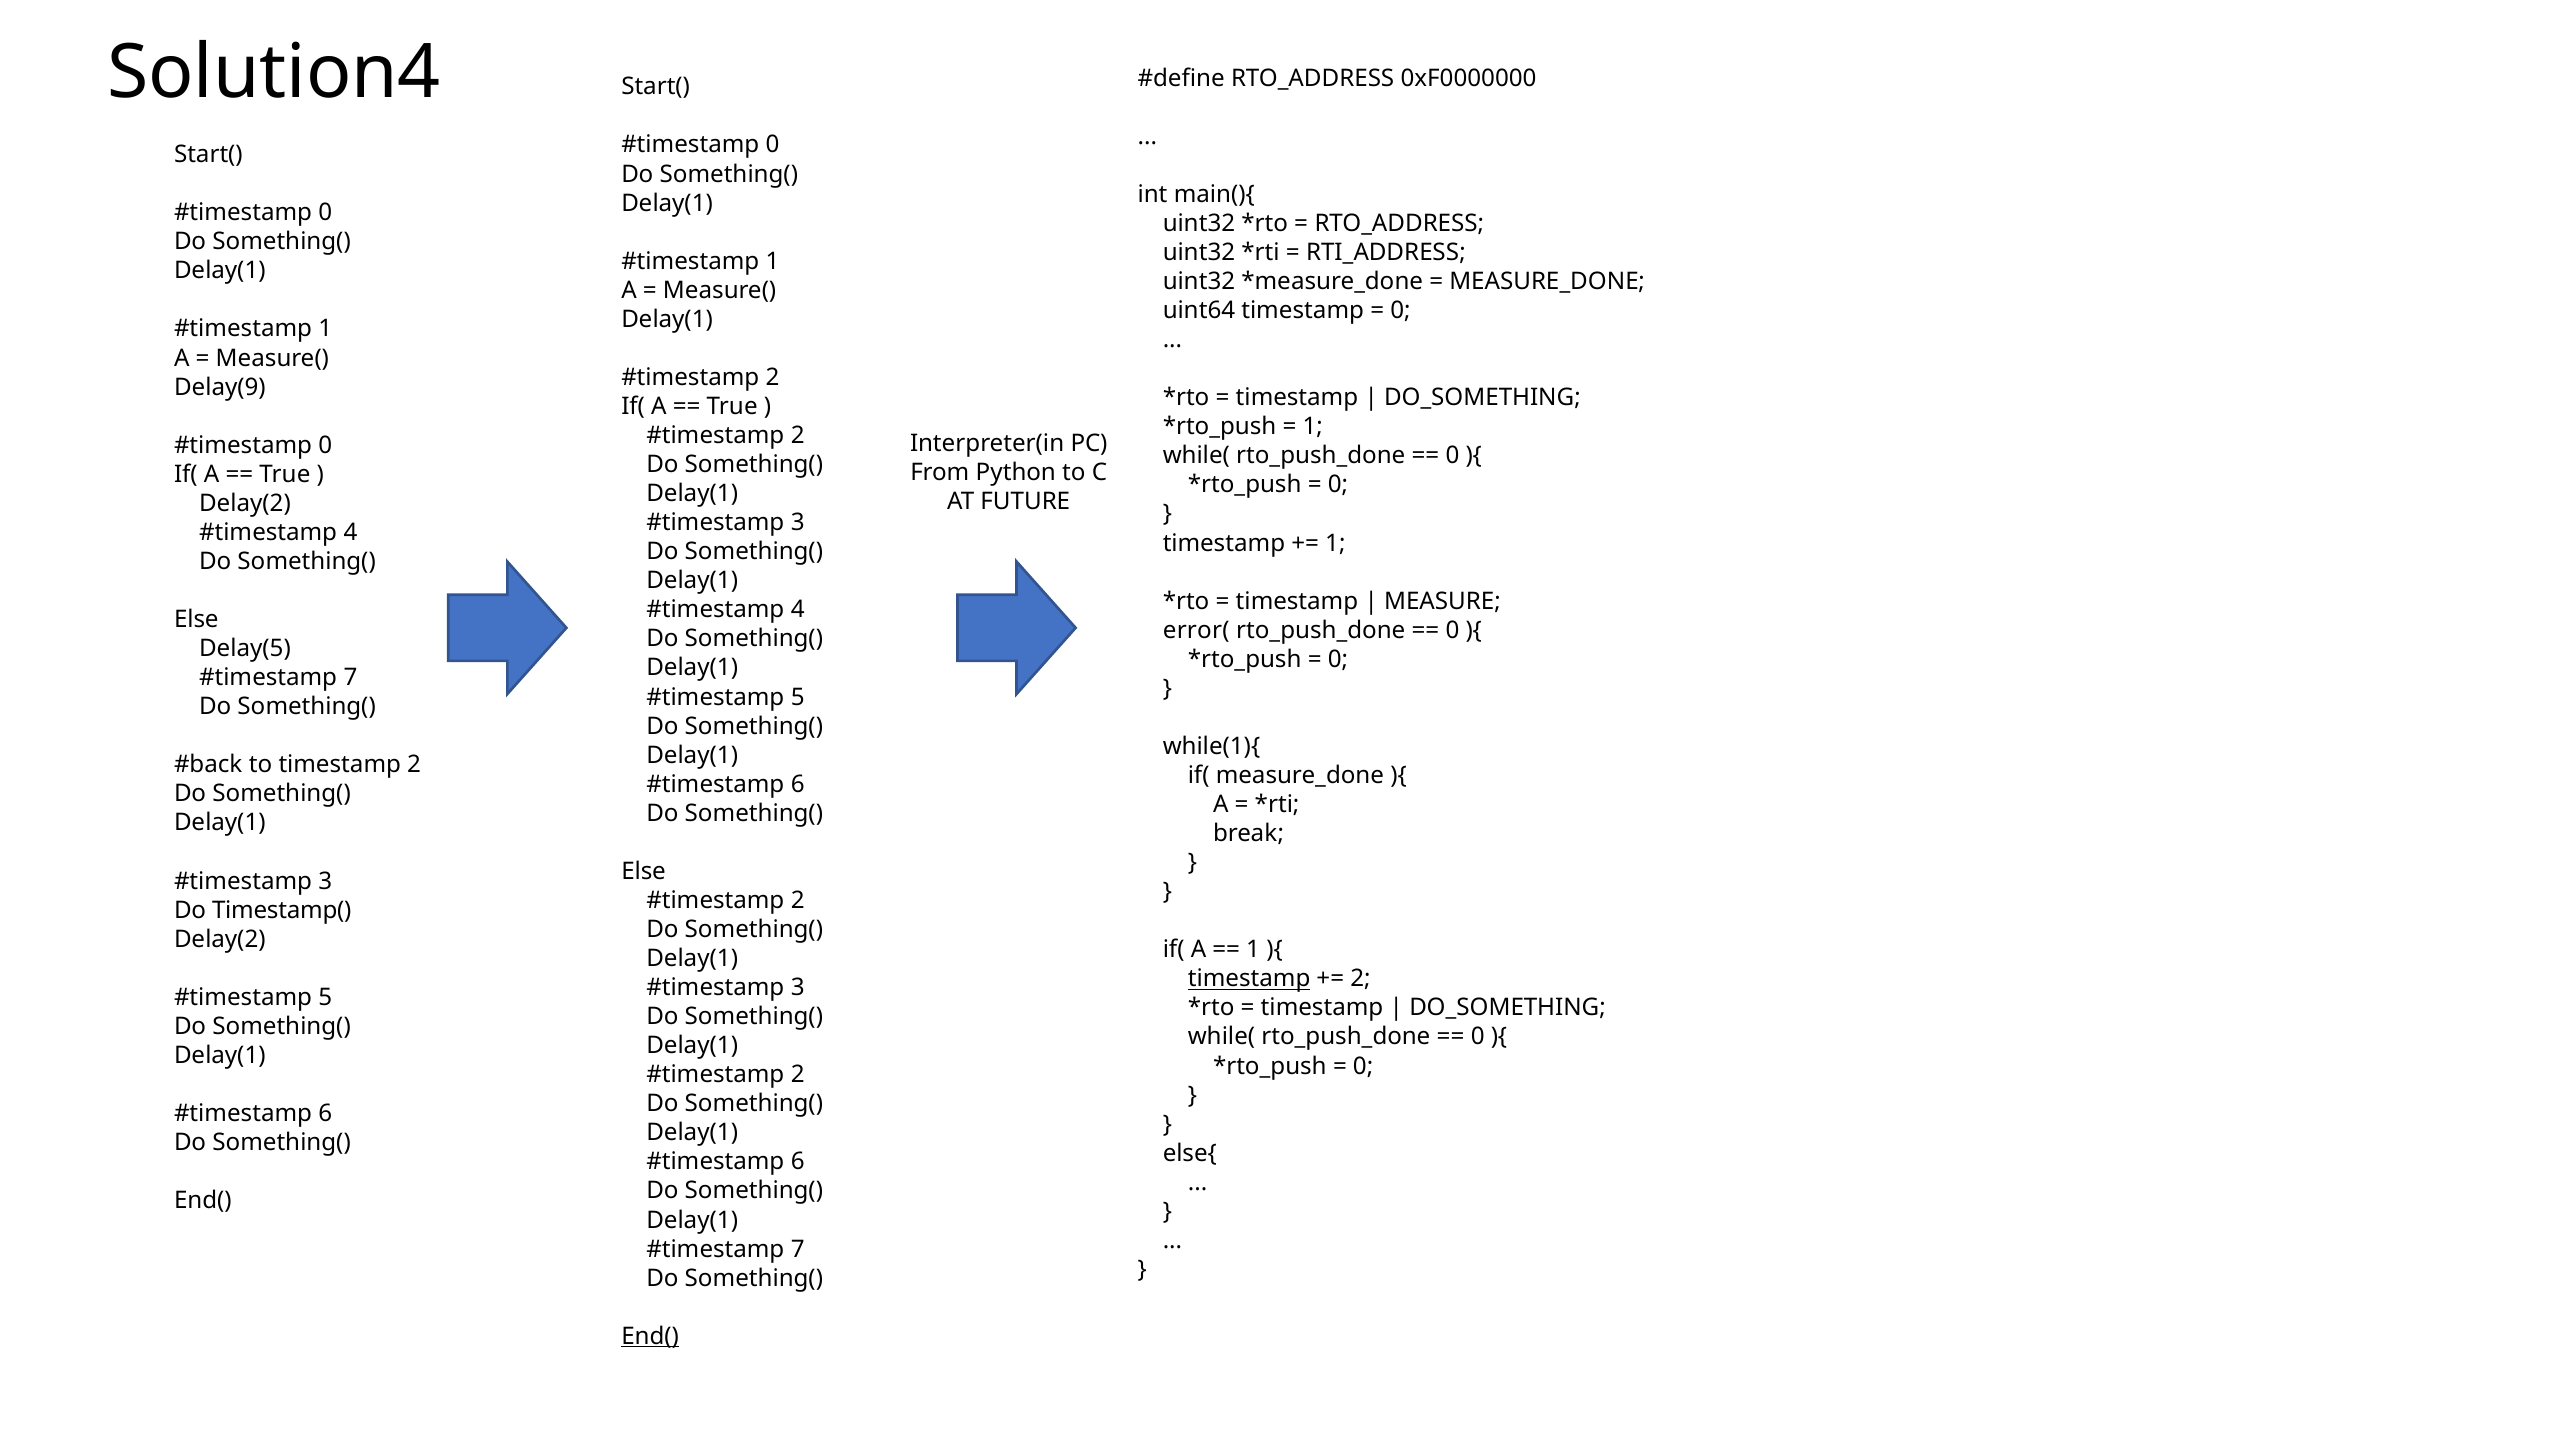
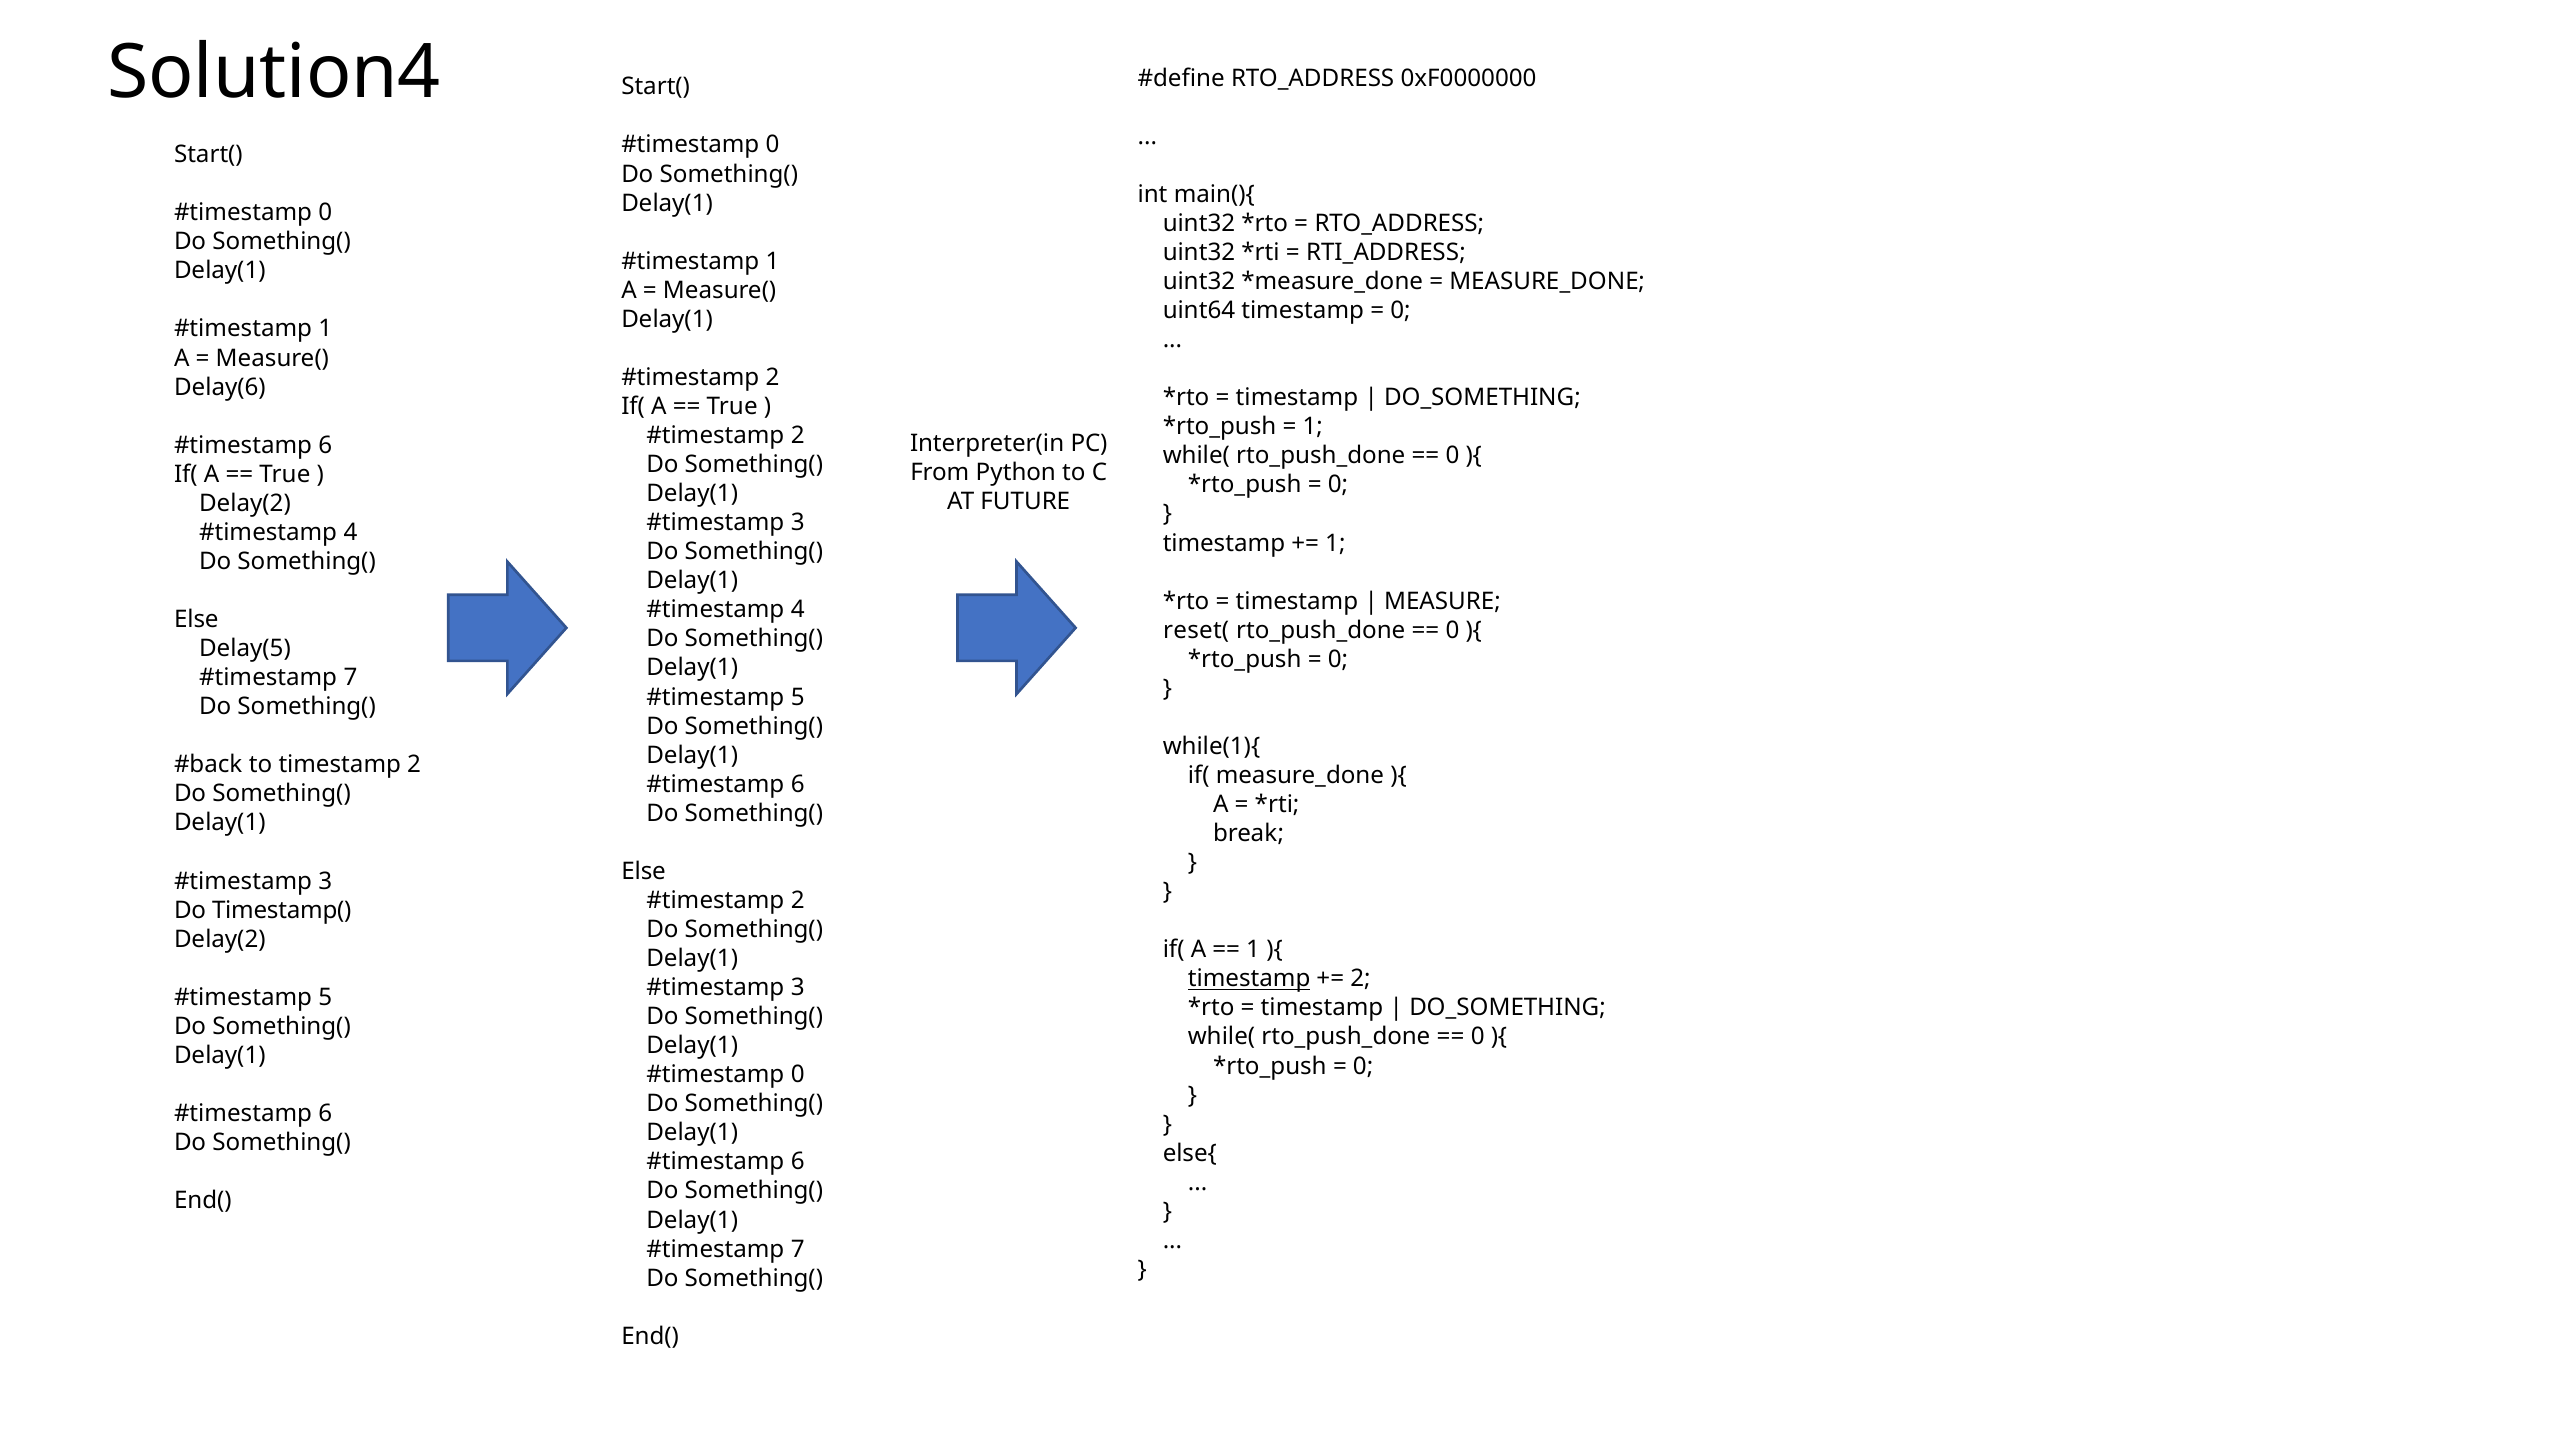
Delay(9: Delay(9 -> Delay(6
0 at (325, 445): 0 -> 6
error(: error( -> reset(
2 at (798, 1075): 2 -> 0
End( at (650, 1336) underline: present -> none
